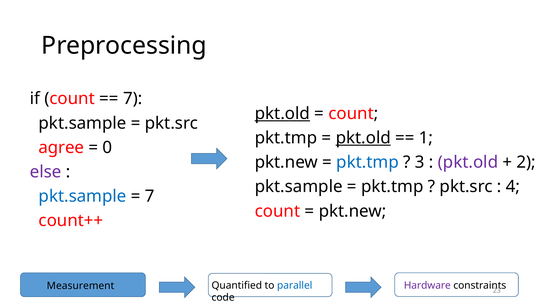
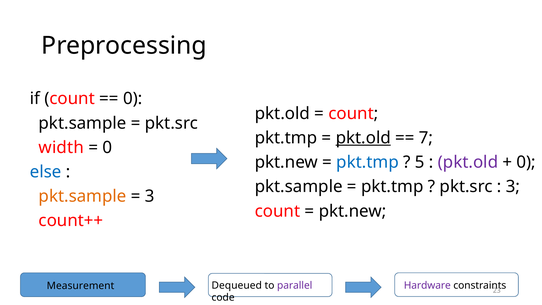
7 at (133, 99): 7 -> 0
pkt.old at (282, 113) underline: present -> none
1: 1 -> 7
agree: agree -> width
3: 3 -> 5
2 at (526, 162): 2 -> 0
else colour: purple -> blue
4 at (513, 187): 4 -> 3
pkt.sample at (83, 196) colour: blue -> orange
7 at (150, 196): 7 -> 3
Quantified: Quantified -> Dequeued
parallel colour: blue -> purple
